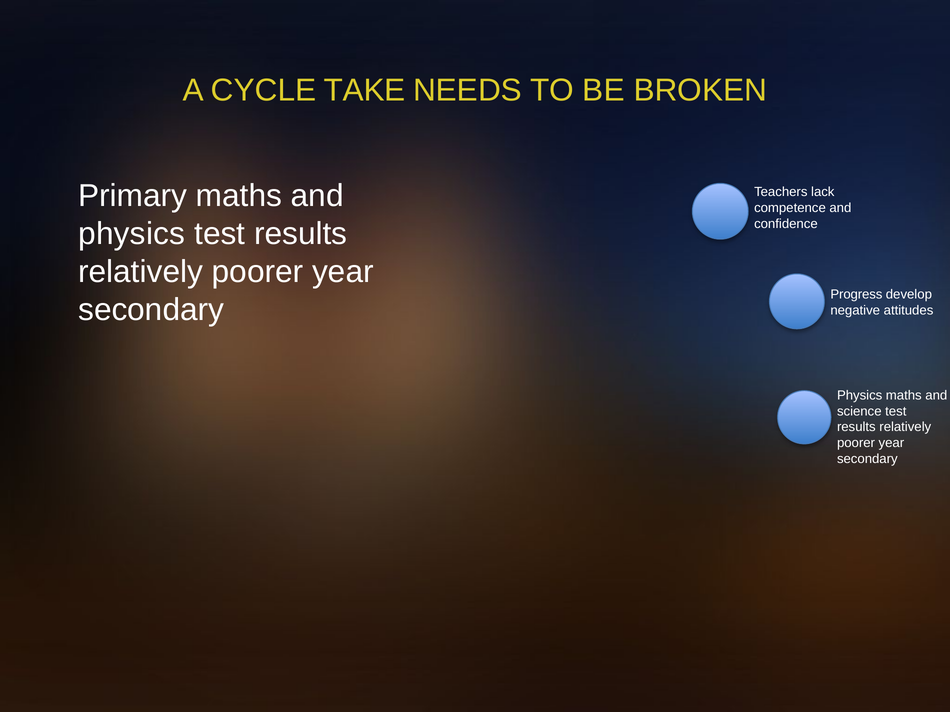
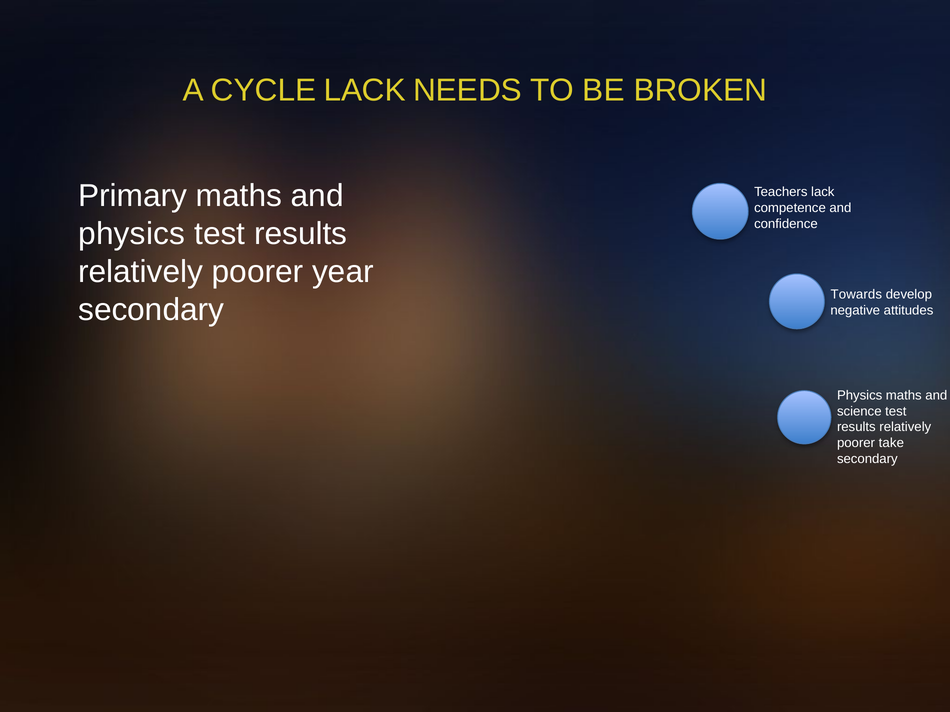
CYCLE TAKE: TAKE -> LACK
Progress: Progress -> Towards
year at (891, 443): year -> take
